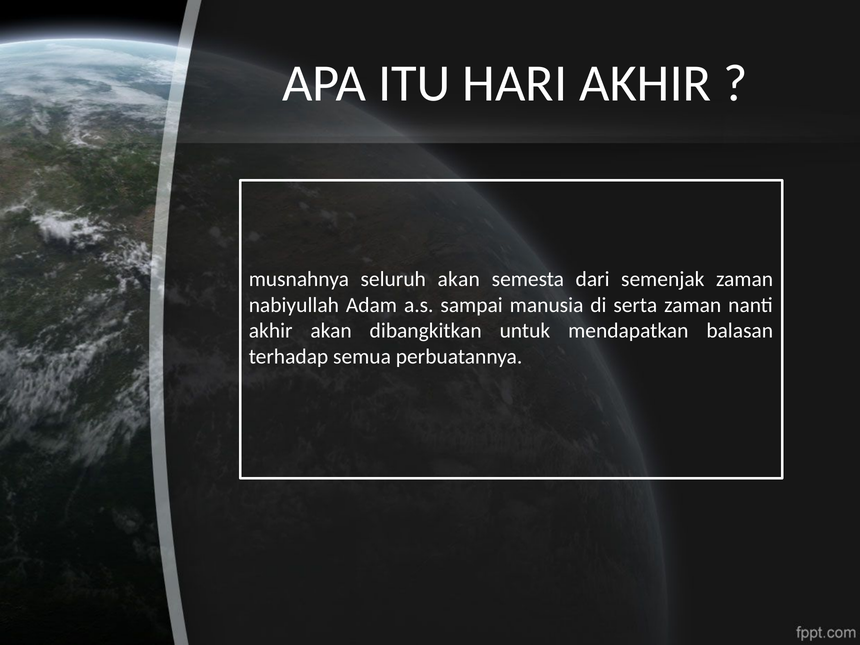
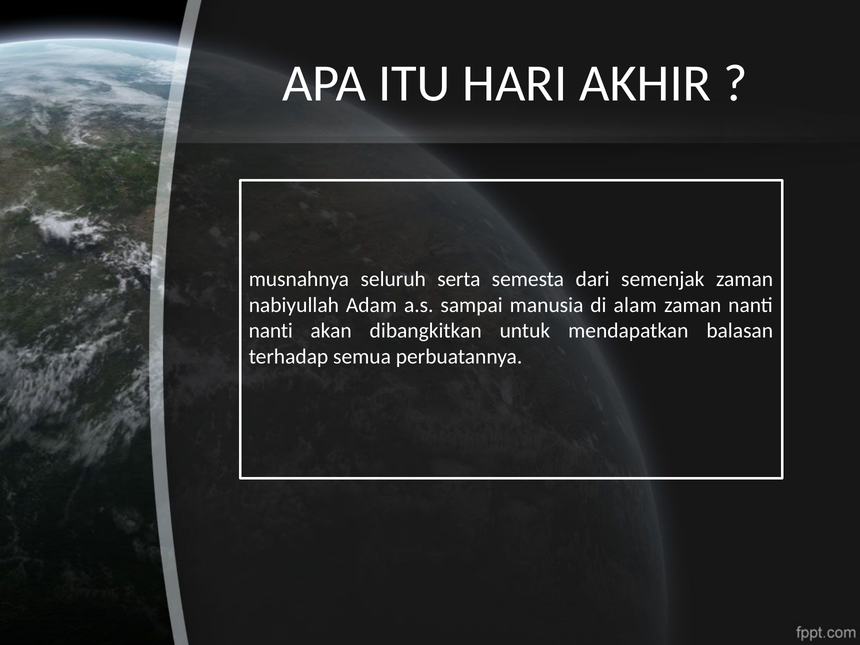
seluruh akan: akan -> serta
serta: serta -> alam
akhir at (271, 331): akhir -> nanti
